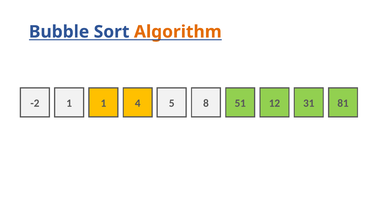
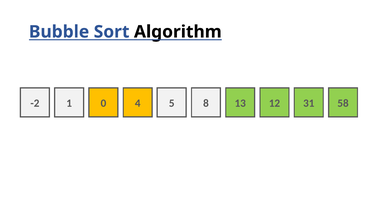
Algorithm colour: orange -> black
1 1: 1 -> 0
51: 51 -> 13
81: 81 -> 58
